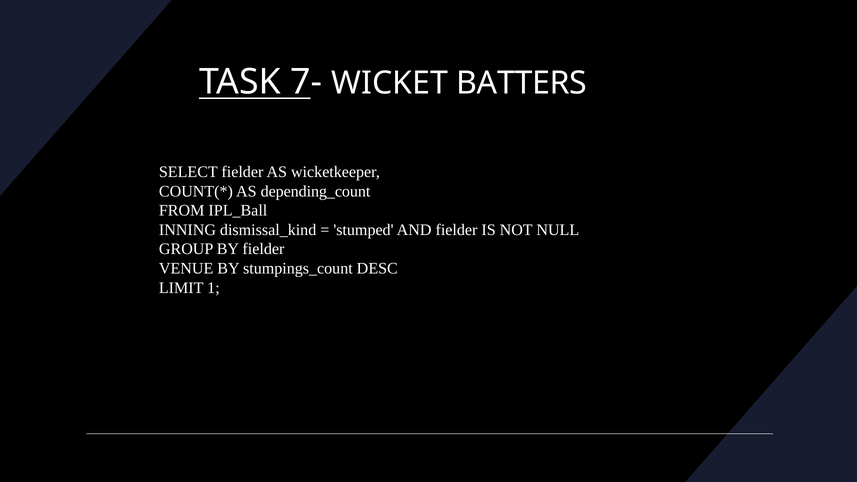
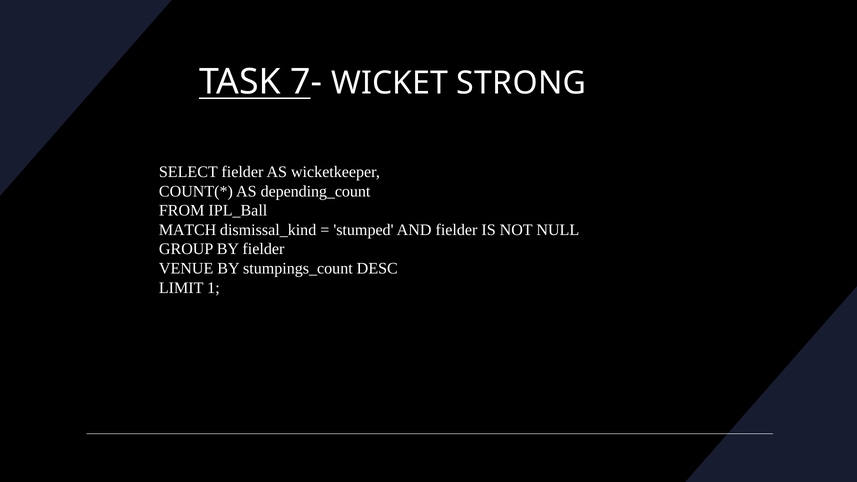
BATTERS: BATTERS -> STRONG
INNING: INNING -> MATCH
